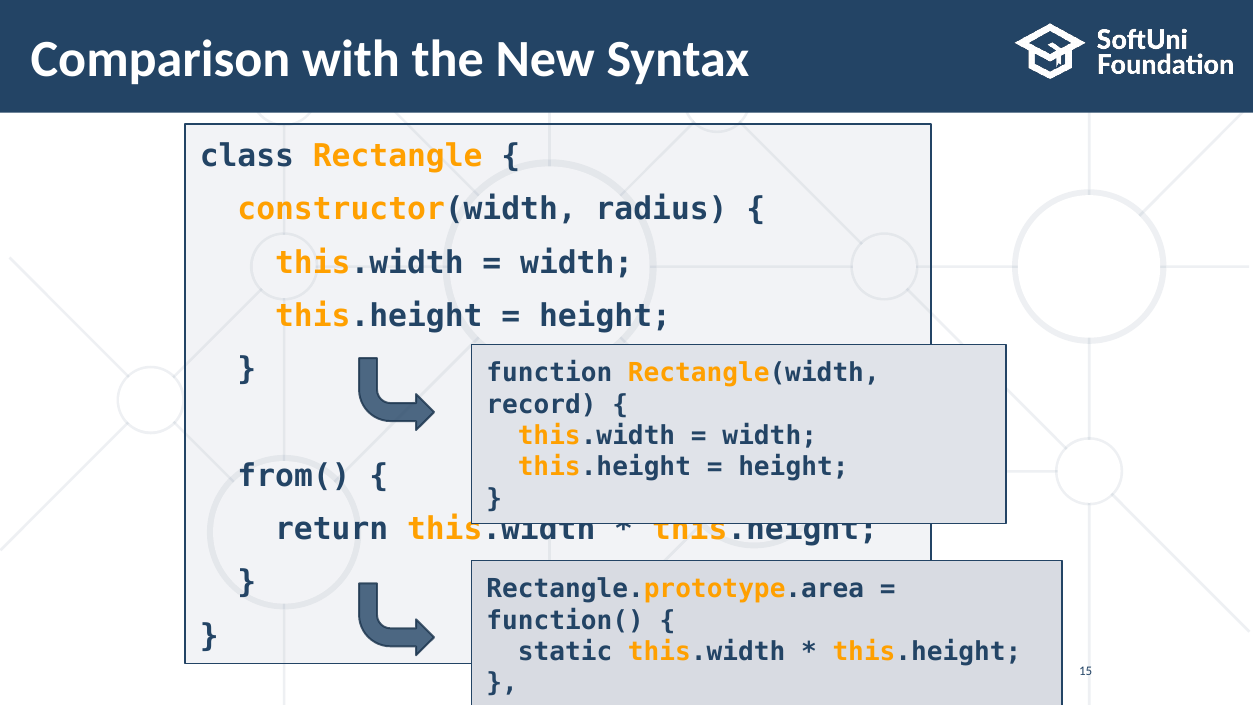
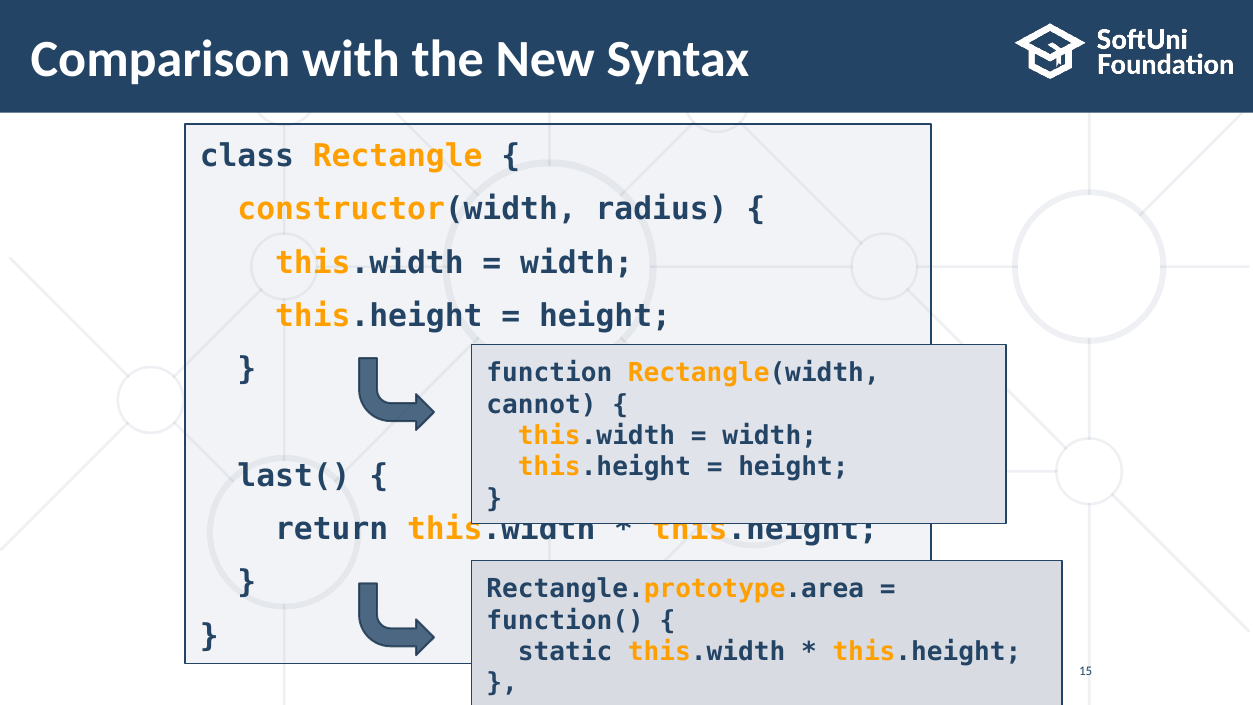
record: record -> cannot
from(: from( -> last(
